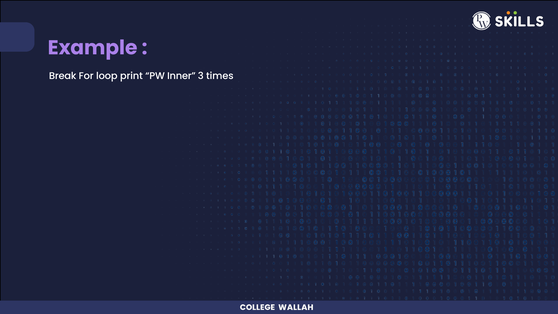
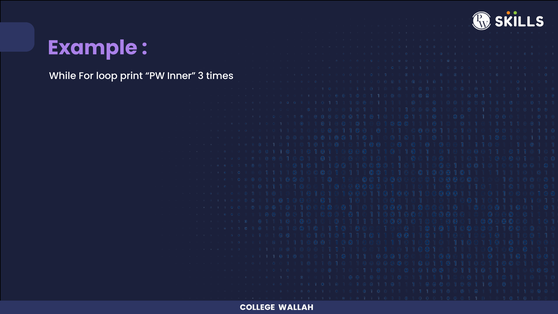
Break: Break -> While
